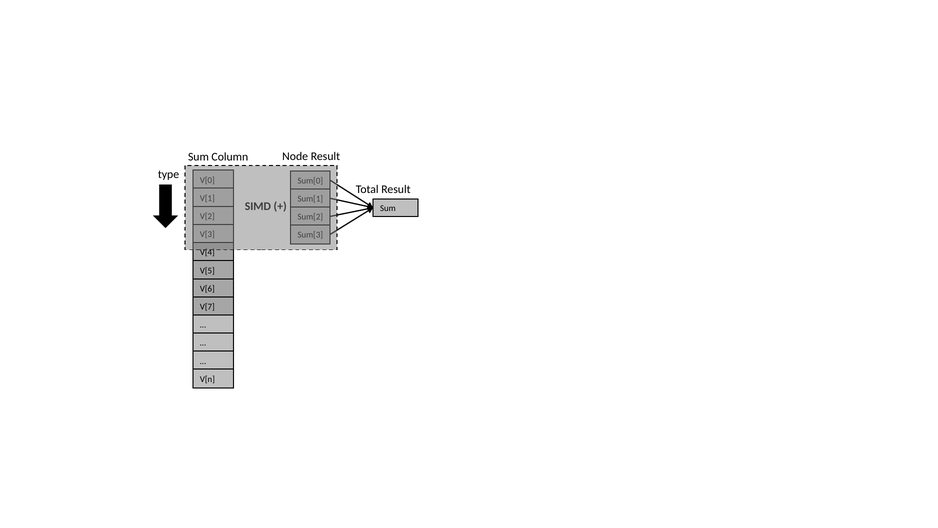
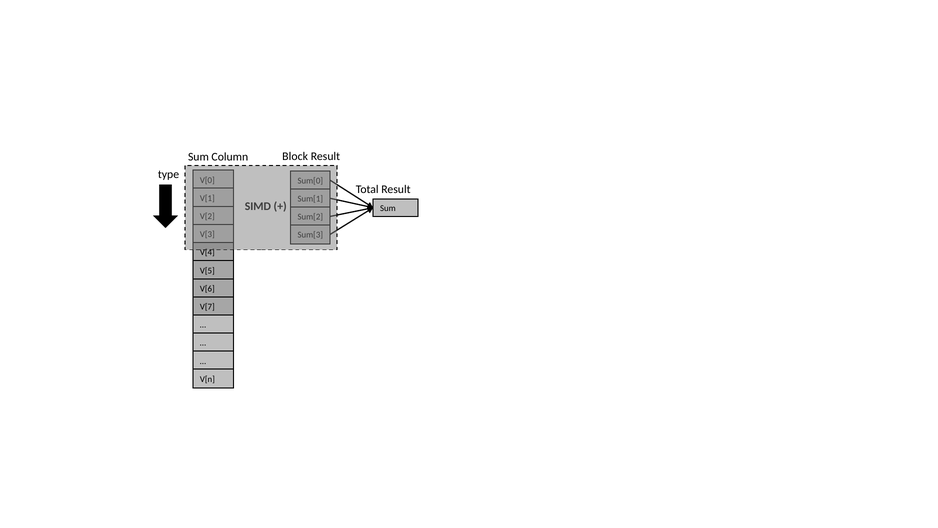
Node: Node -> Block
